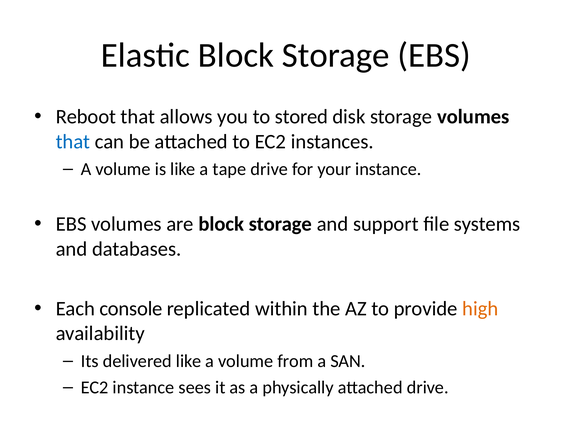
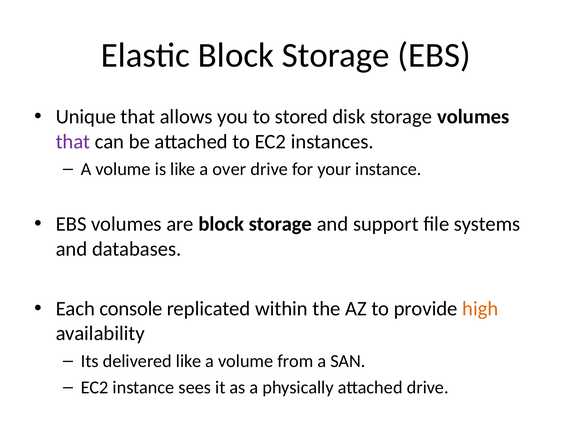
Reboot: Reboot -> Unique
that at (73, 142) colour: blue -> purple
tape: tape -> over
